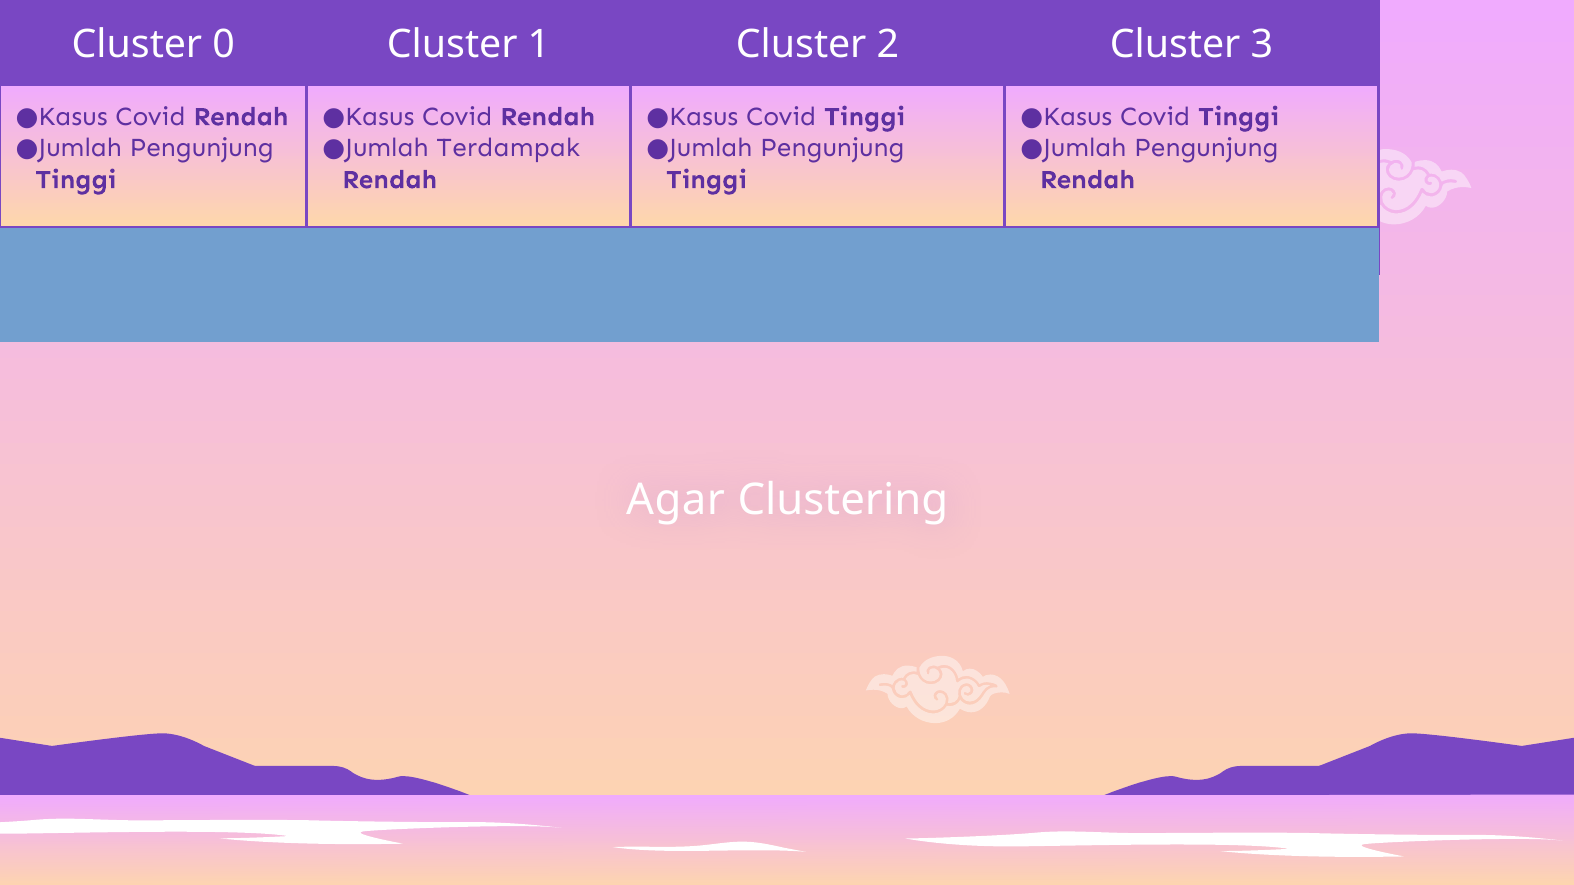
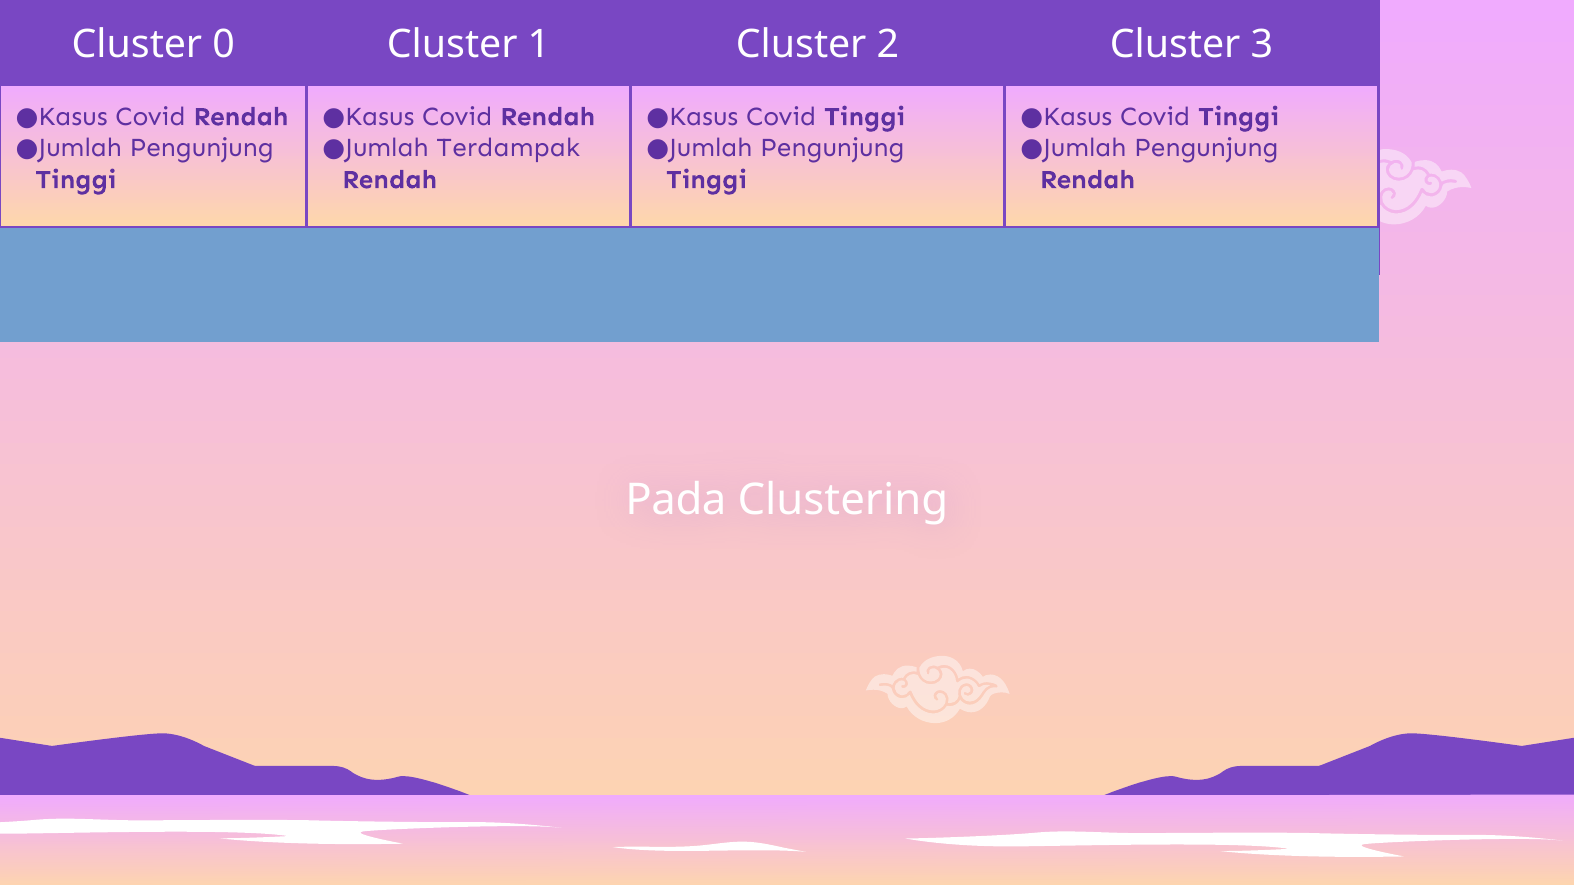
Agar: Agar -> Pada
